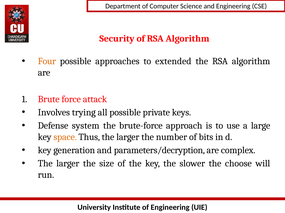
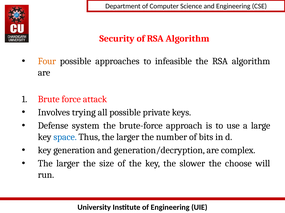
extended: extended -> infeasible
space colour: orange -> blue
parameters/decryption: parameters/decryption -> generation/decryption
